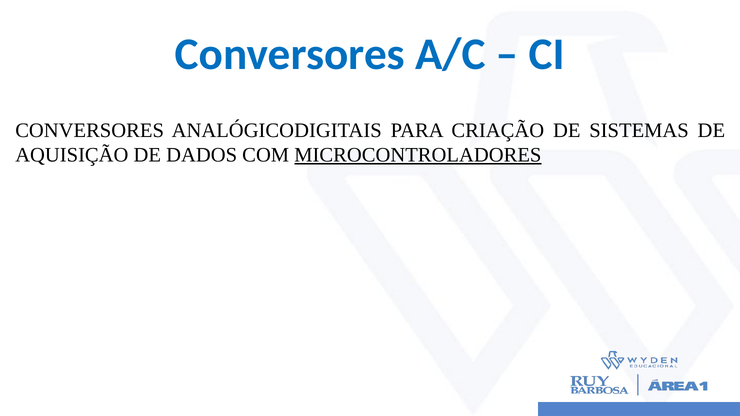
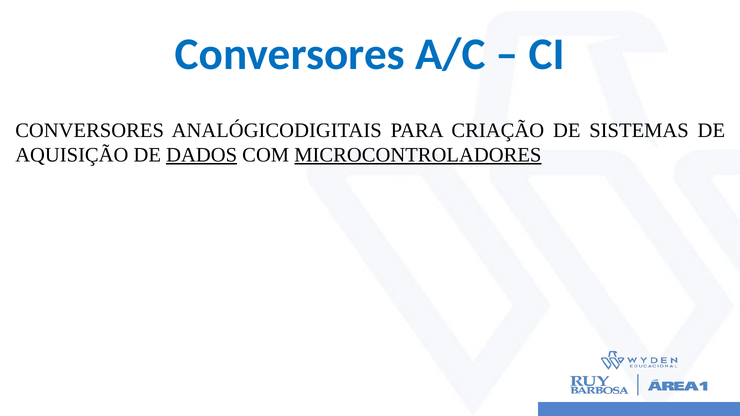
DADOS underline: none -> present
